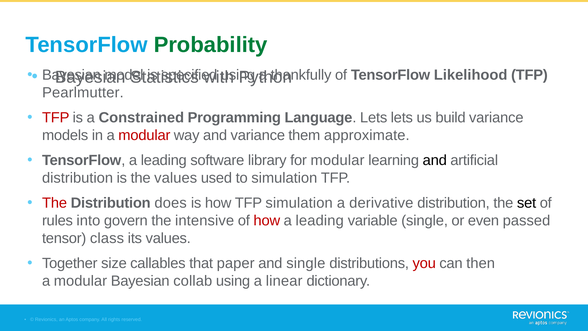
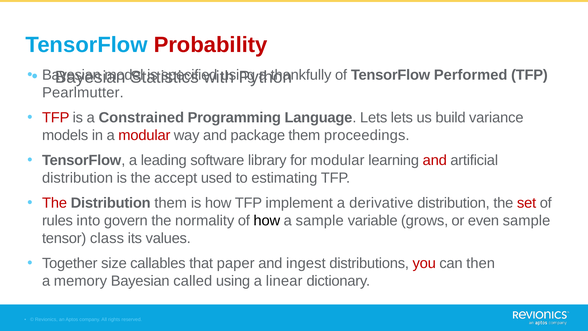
Probability colour: green -> red
Likelihood: Likelihood -> Performed
and variance: variance -> package
approximate: approximate -> proceedings
and at (435, 160) colour: black -> red
the values: values -> accept
to simulation: simulation -> estimating
Distribution does: does -> them
TFP simulation: simulation -> implement
set colour: black -> red
intensive: intensive -> normality
how at (267, 221) colour: red -> black
leading at (320, 221): leading -> sample
variable single: single -> grows
even passed: passed -> sample
and single: single -> ingest
modular at (80, 281): modular -> memory
collab: collab -> called
